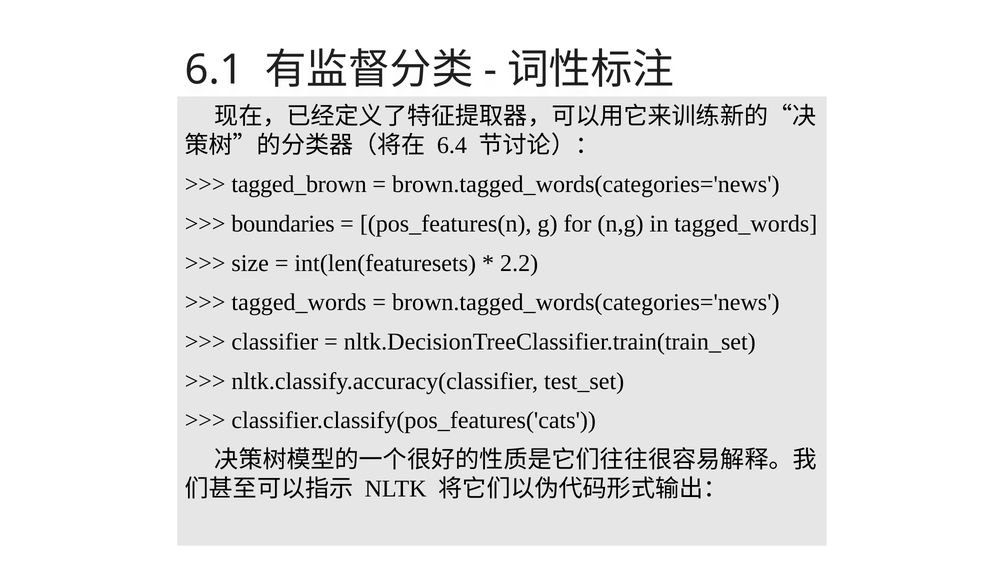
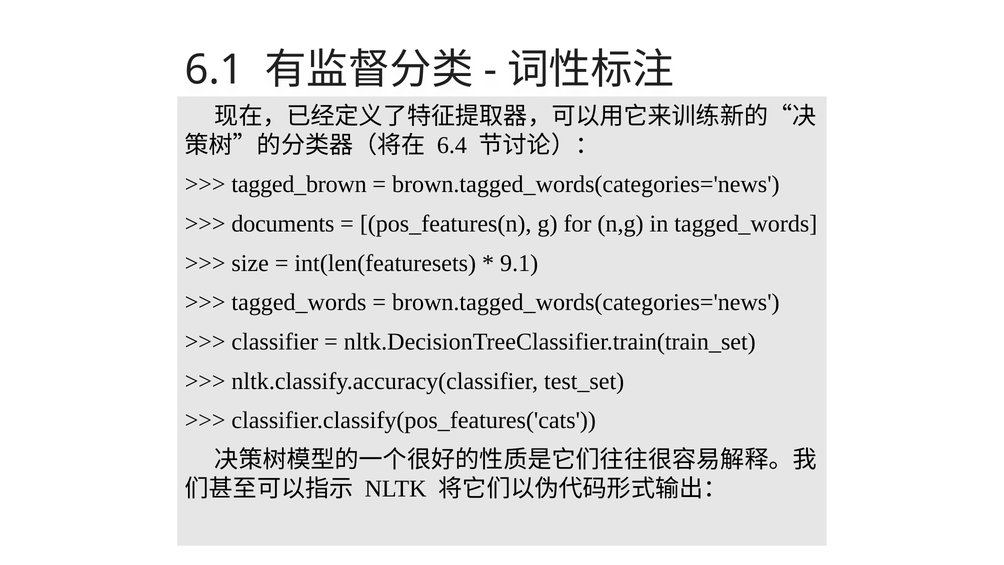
boundaries: boundaries -> documents
2.2: 2.2 -> 9.1
